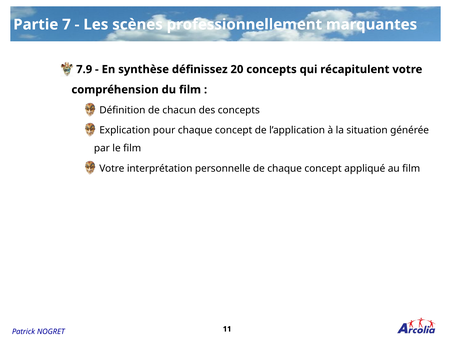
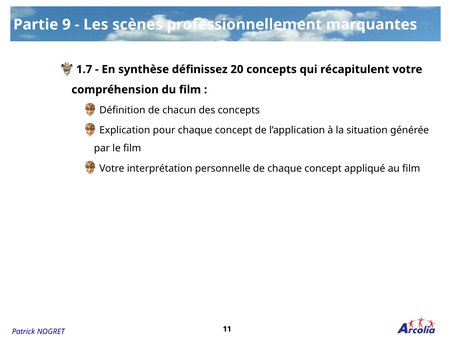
7: 7 -> 9
7.9: 7.9 -> 1.7
